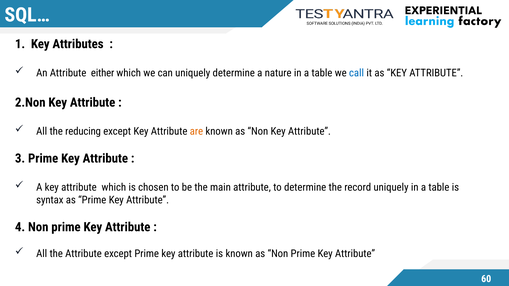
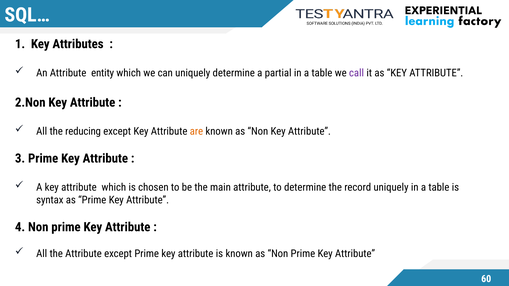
either: either -> entity
nature: nature -> partial
call colour: blue -> purple
